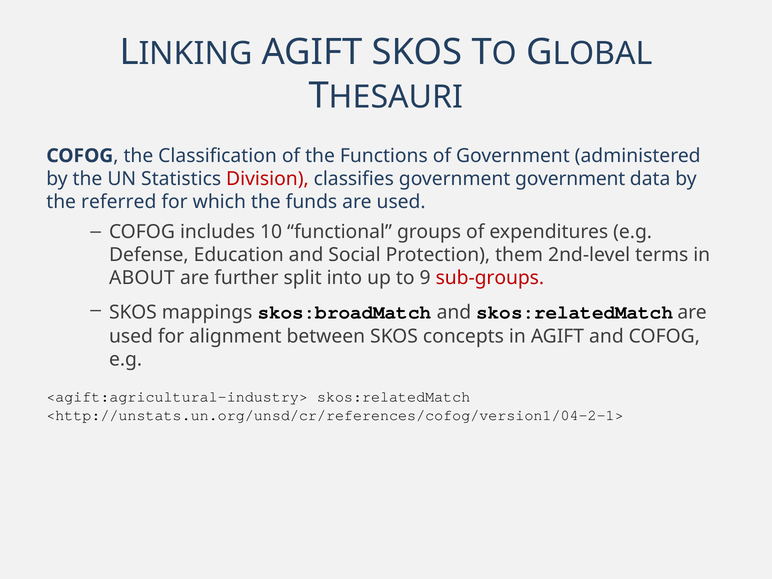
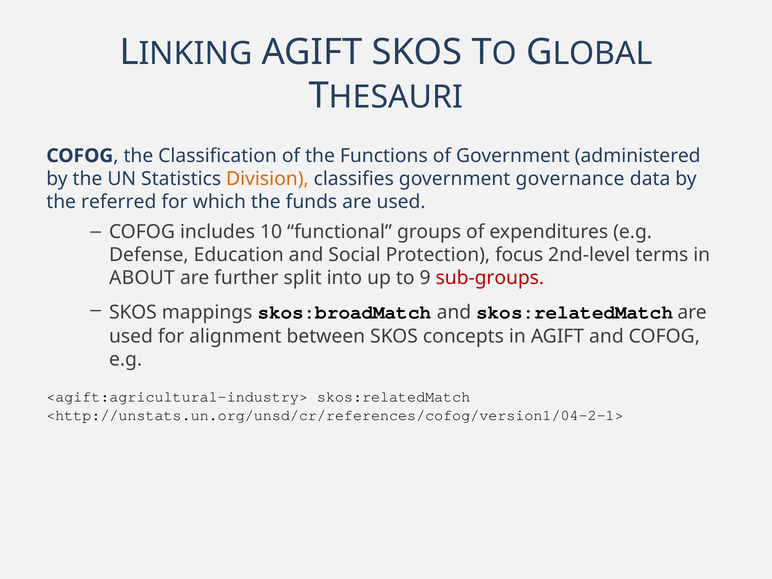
Division colour: red -> orange
government government: government -> governance
them: them -> focus
